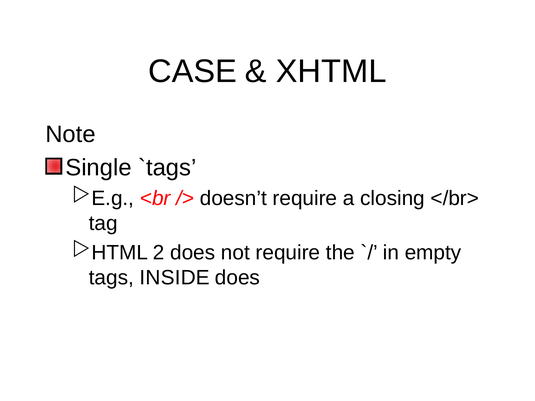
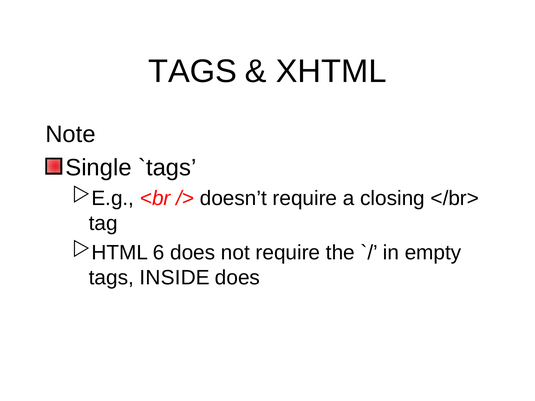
CASE at (193, 71): CASE -> TAGS
2: 2 -> 6
